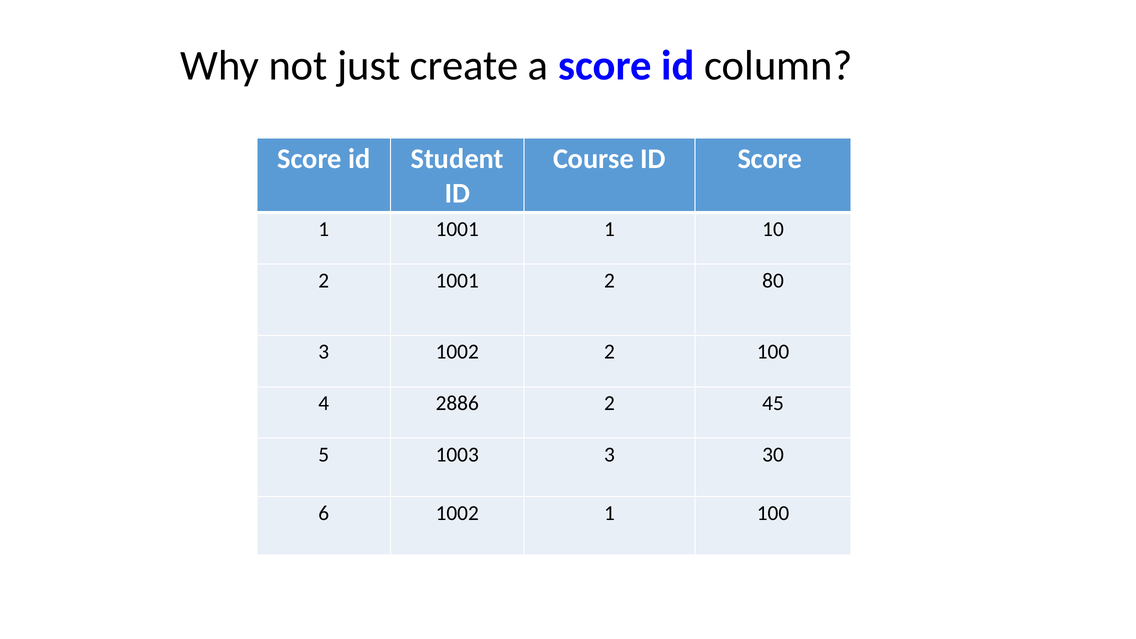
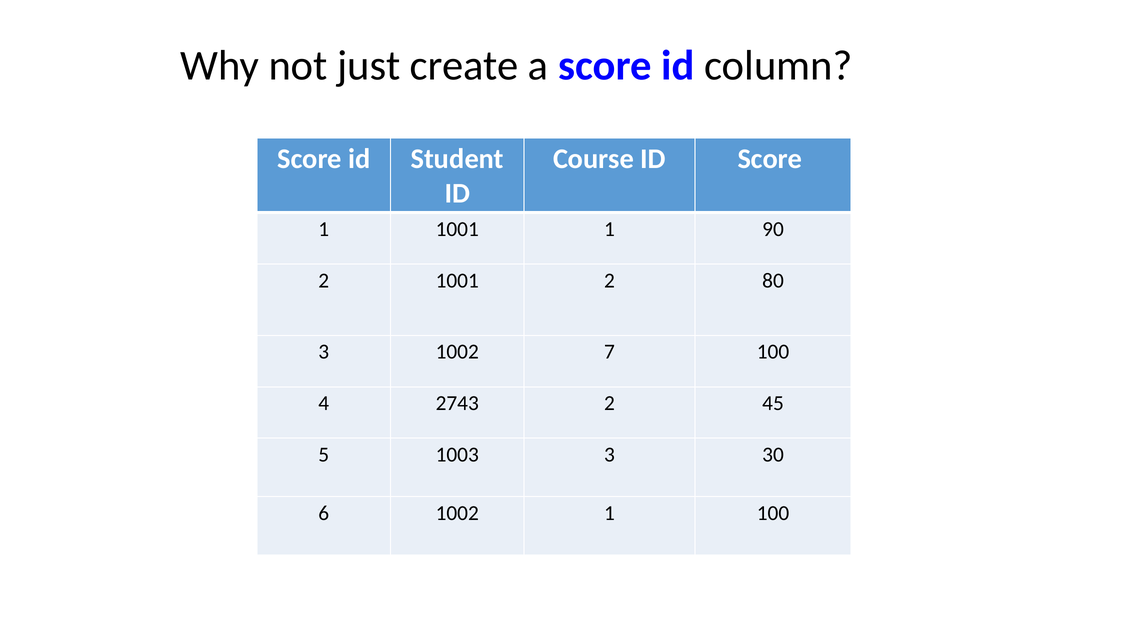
10: 10 -> 90
1002 2: 2 -> 7
2886: 2886 -> 2743
